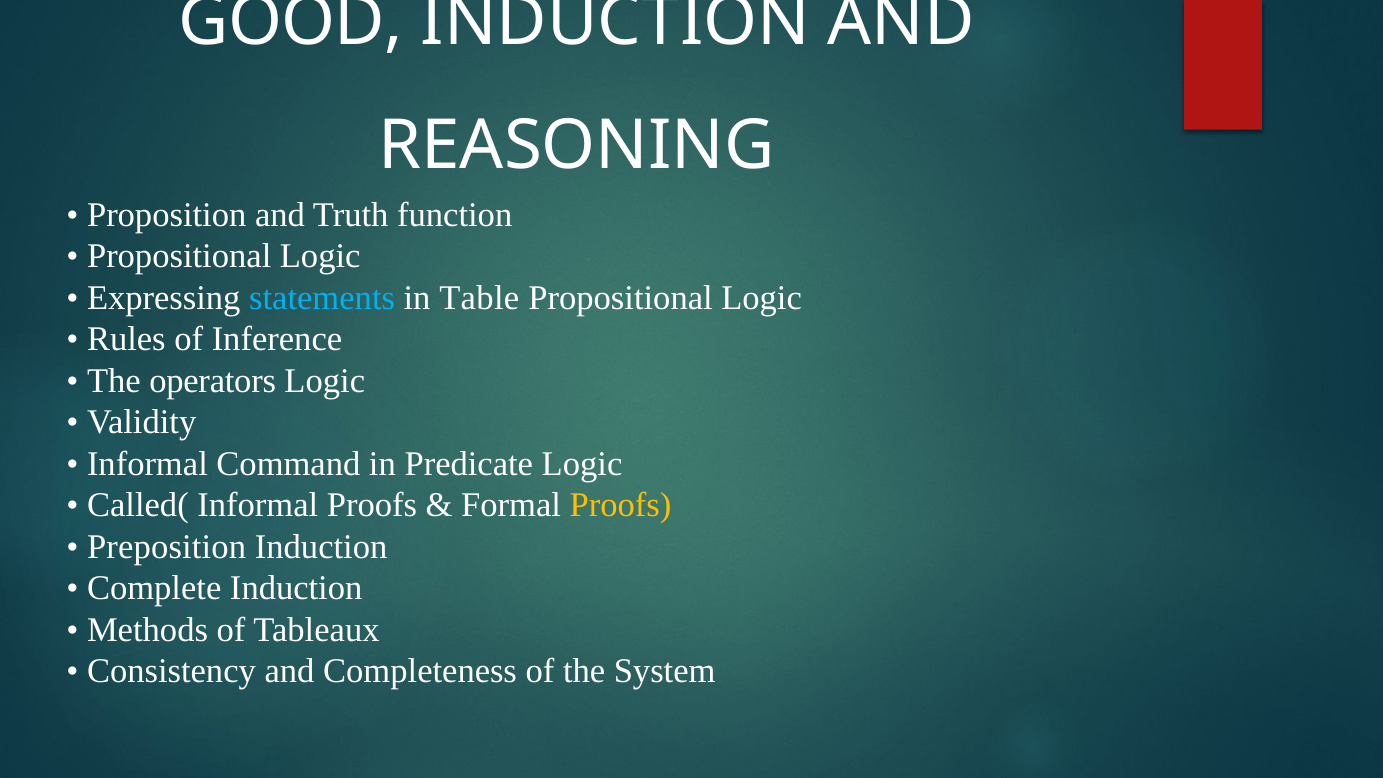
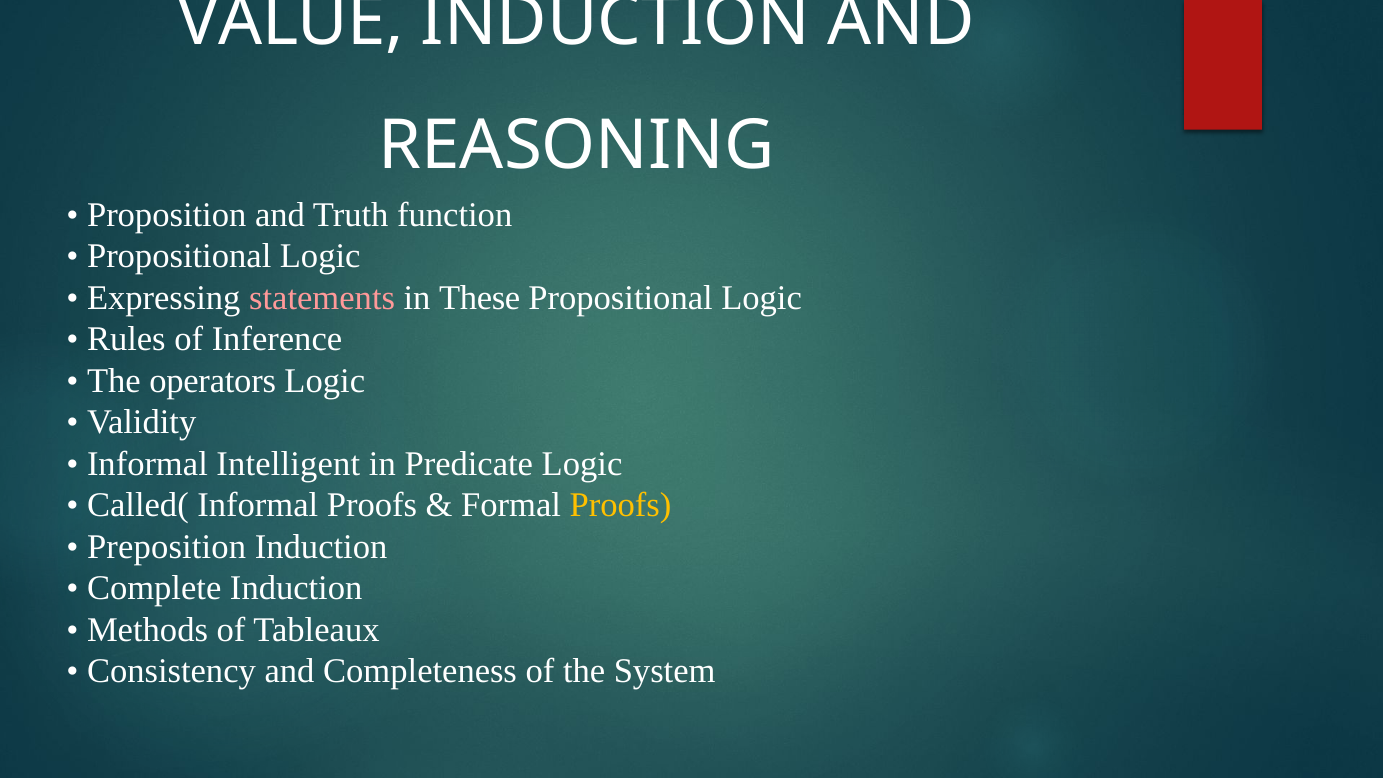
GOOD: GOOD -> VALUE
statements colour: light blue -> pink
Table: Table -> These
Command: Command -> Intelligent
